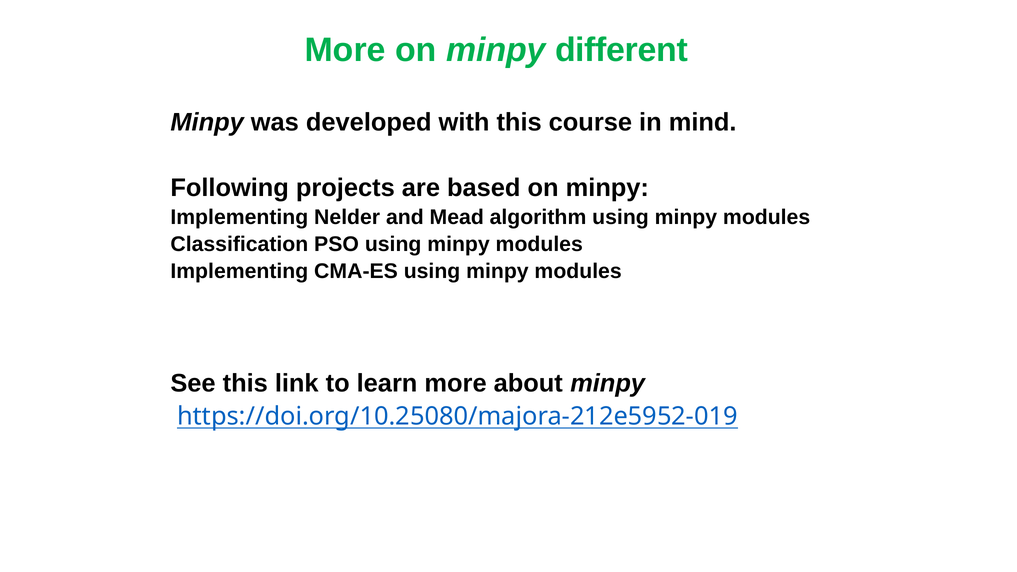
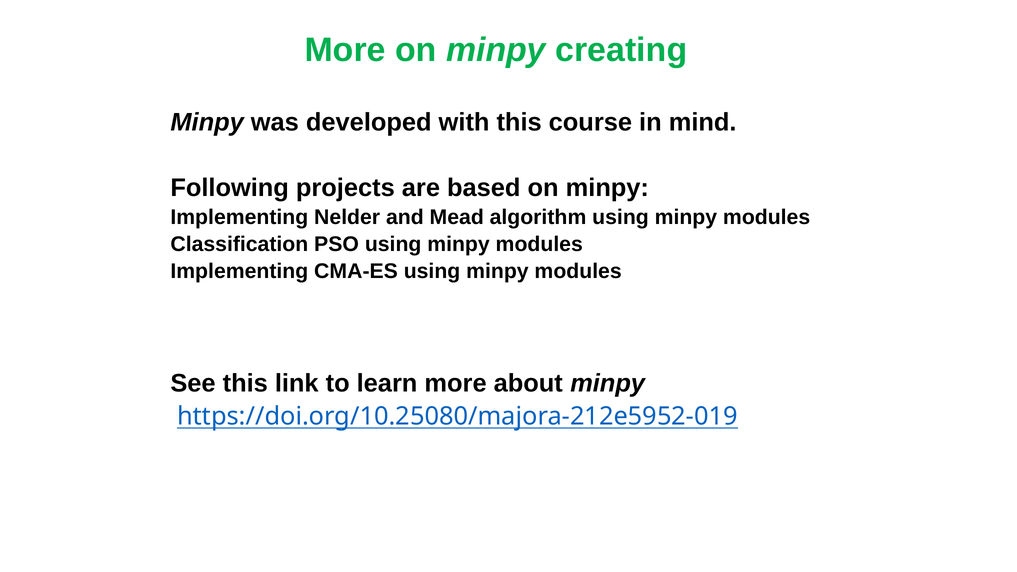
different: different -> creating
